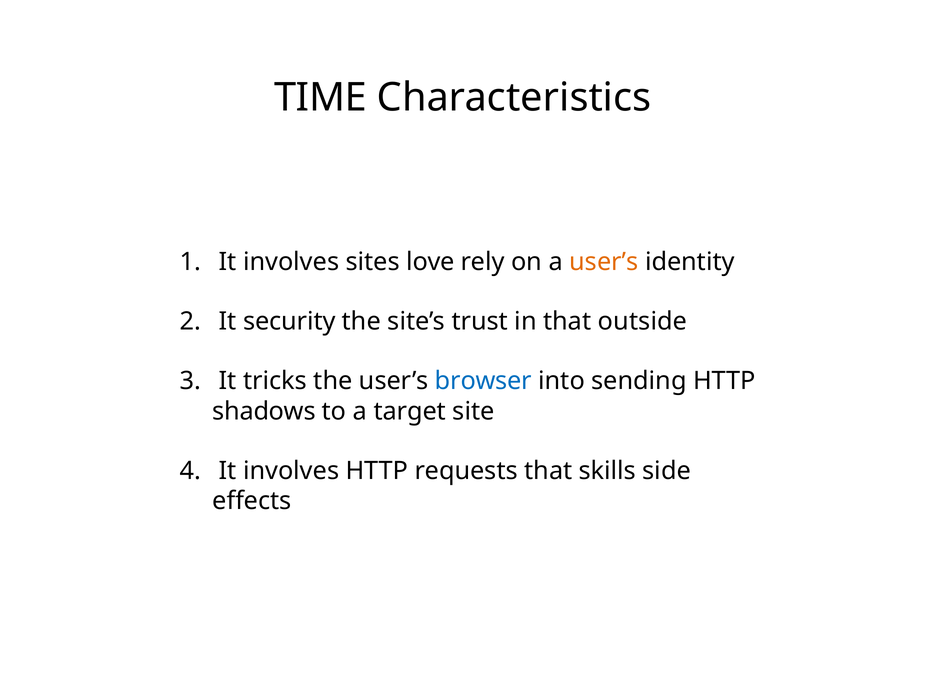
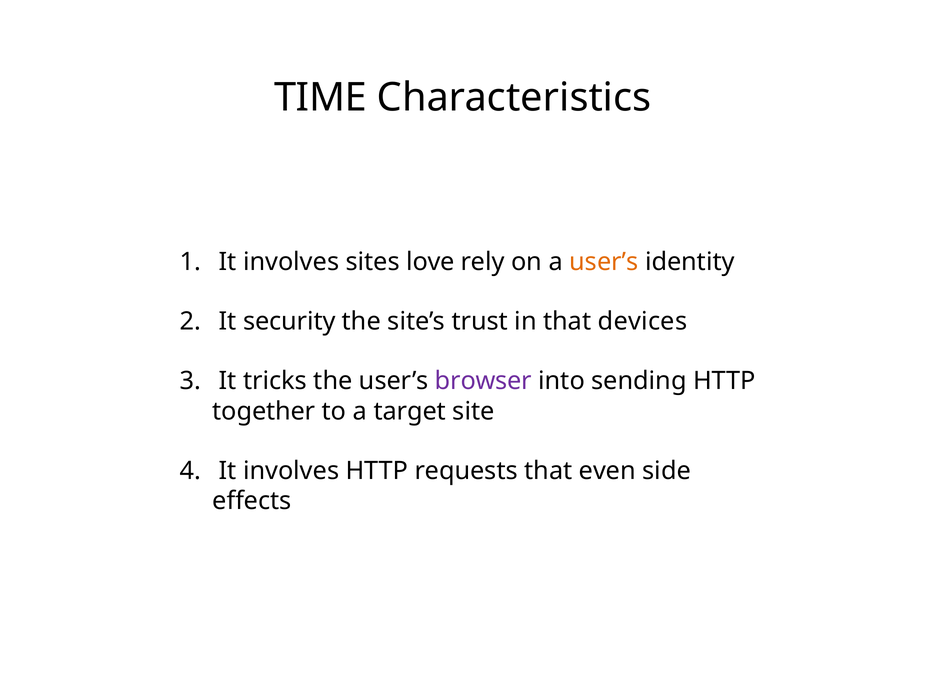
outside: outside -> devices
browser colour: blue -> purple
shadows: shadows -> together
skills: skills -> even
